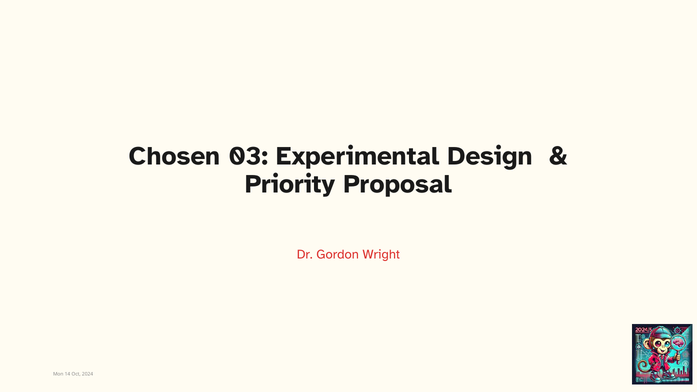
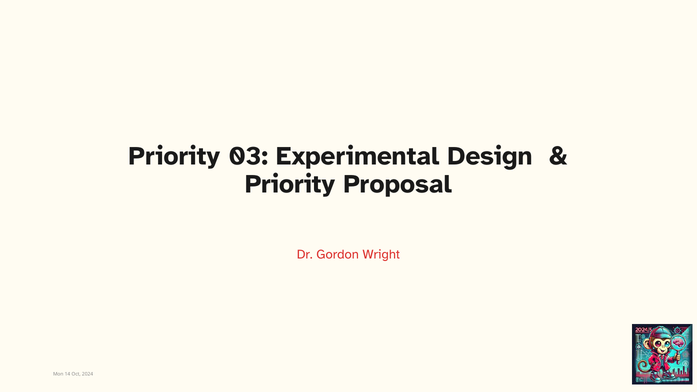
Chosen at (175, 156): Chosen -> Priority
